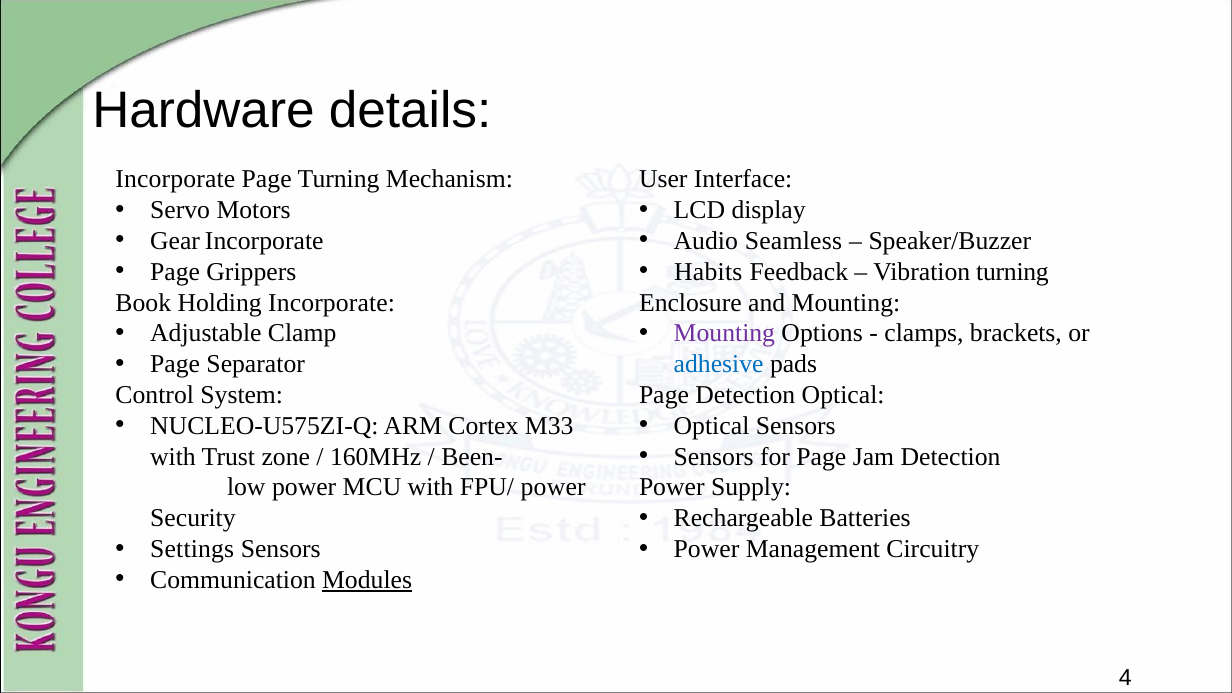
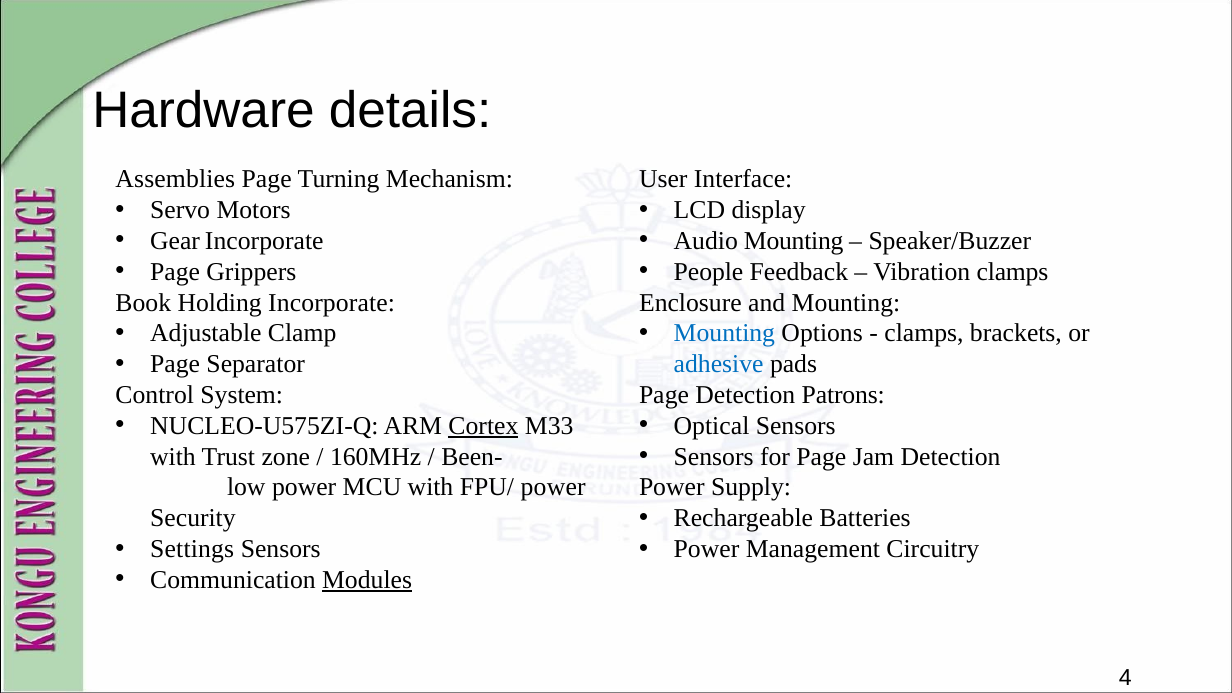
Incorporate at (175, 179): Incorporate -> Assemblies
Audio Seamless: Seamless -> Mounting
Habits: Habits -> People
Vibration turning: turning -> clamps
Mounting at (724, 333) colour: purple -> blue
Detection Optical: Optical -> Patrons
Cortex underline: none -> present
